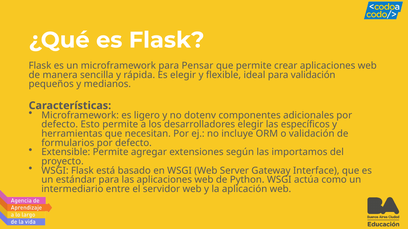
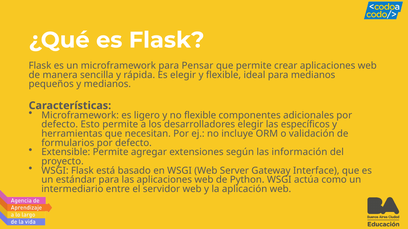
para validación: validación -> medianos
no dotenv: dotenv -> flexible
importamos: importamos -> información
